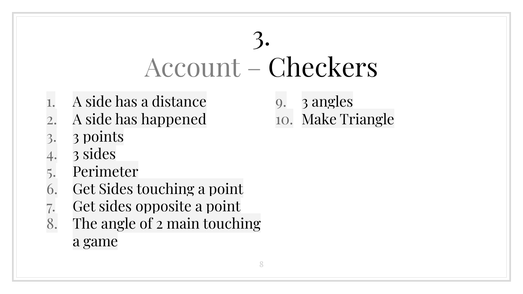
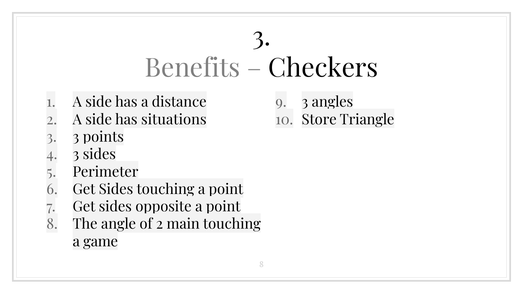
Account: Account -> Benefits
happened: happened -> situations
Make: Make -> Store
